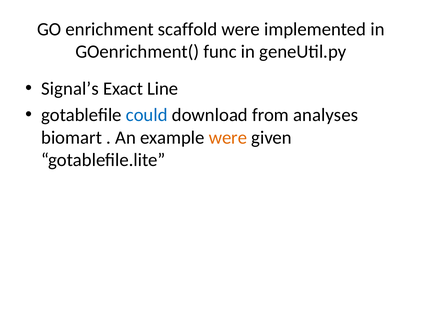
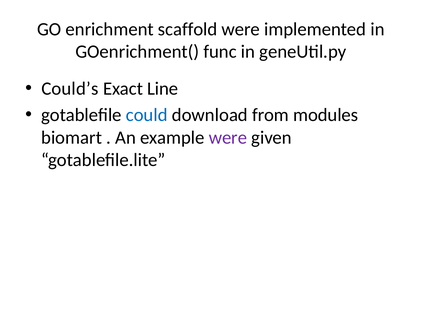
Signal’s: Signal’s -> Could’s
analyses: analyses -> modules
were at (228, 137) colour: orange -> purple
